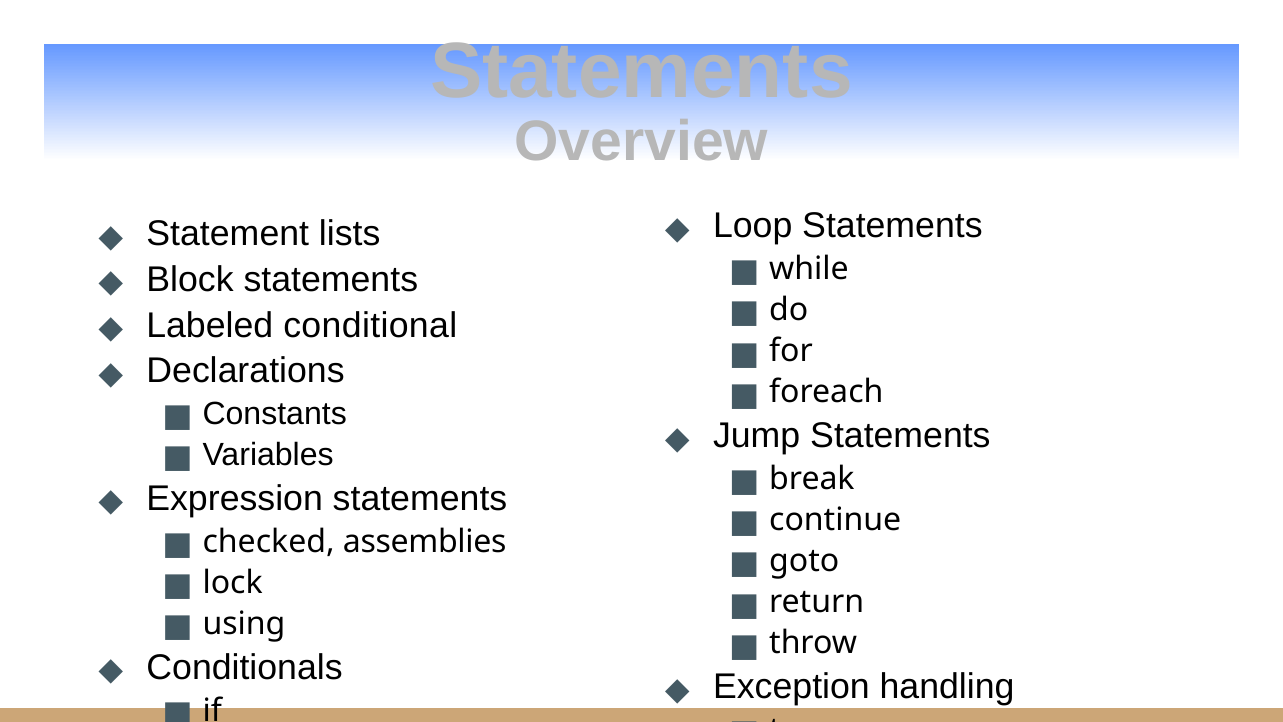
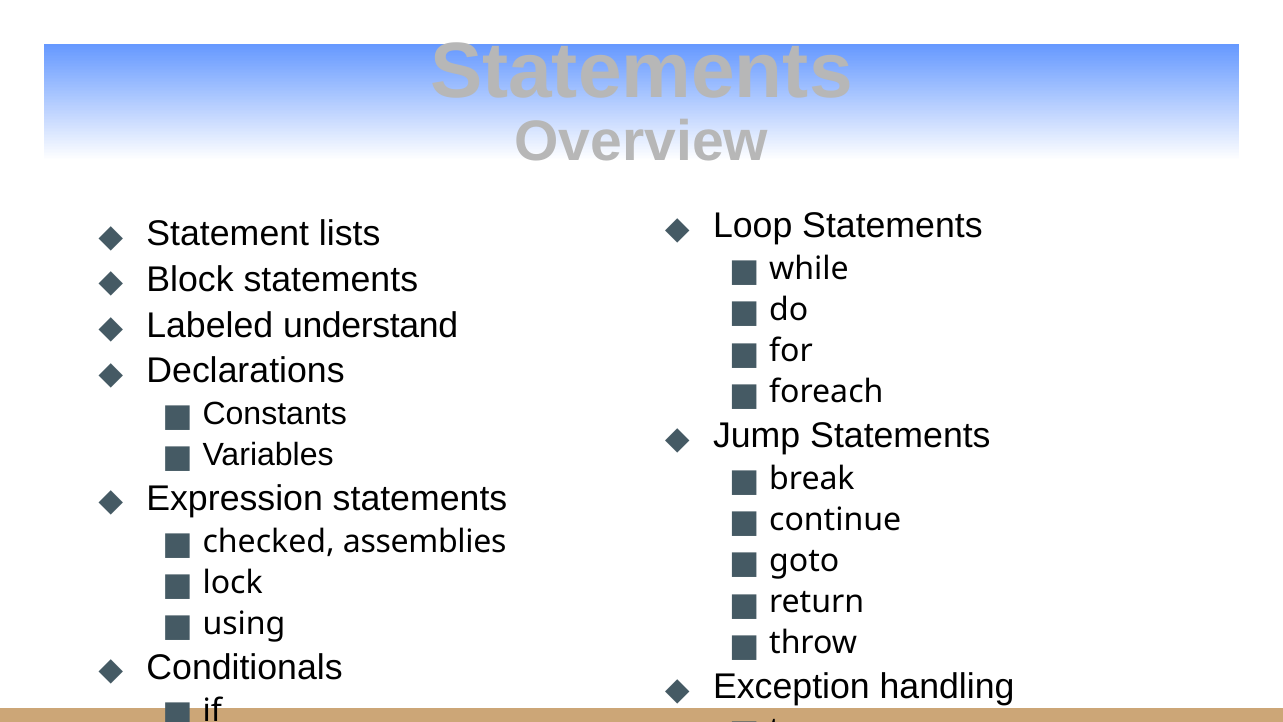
conditional: conditional -> understand
